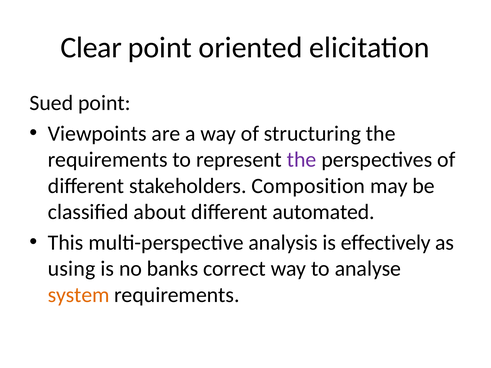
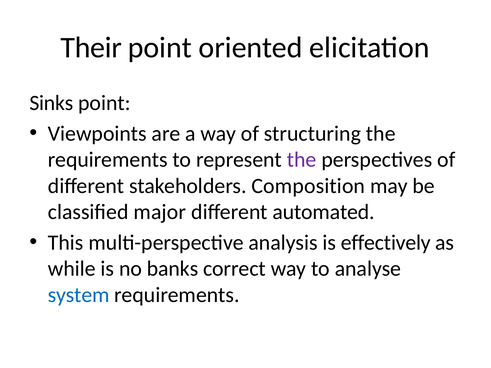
Clear: Clear -> Their
Sued: Sued -> Sinks
about: about -> major
using: using -> while
system colour: orange -> blue
